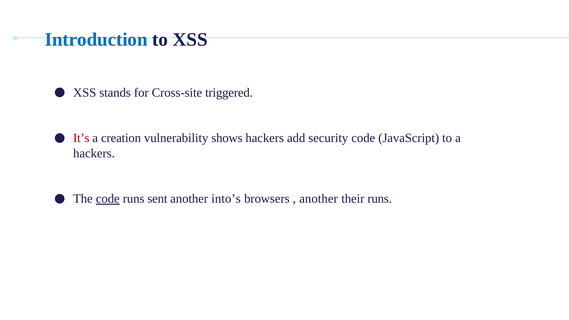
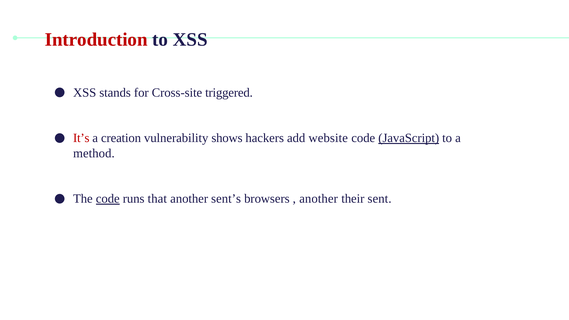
Introduction colour: blue -> red
security: security -> website
JavaScript underline: none -> present
hackers at (94, 153): hackers -> method
sent: sent -> that
into’s: into’s -> sent’s
their runs: runs -> sent
